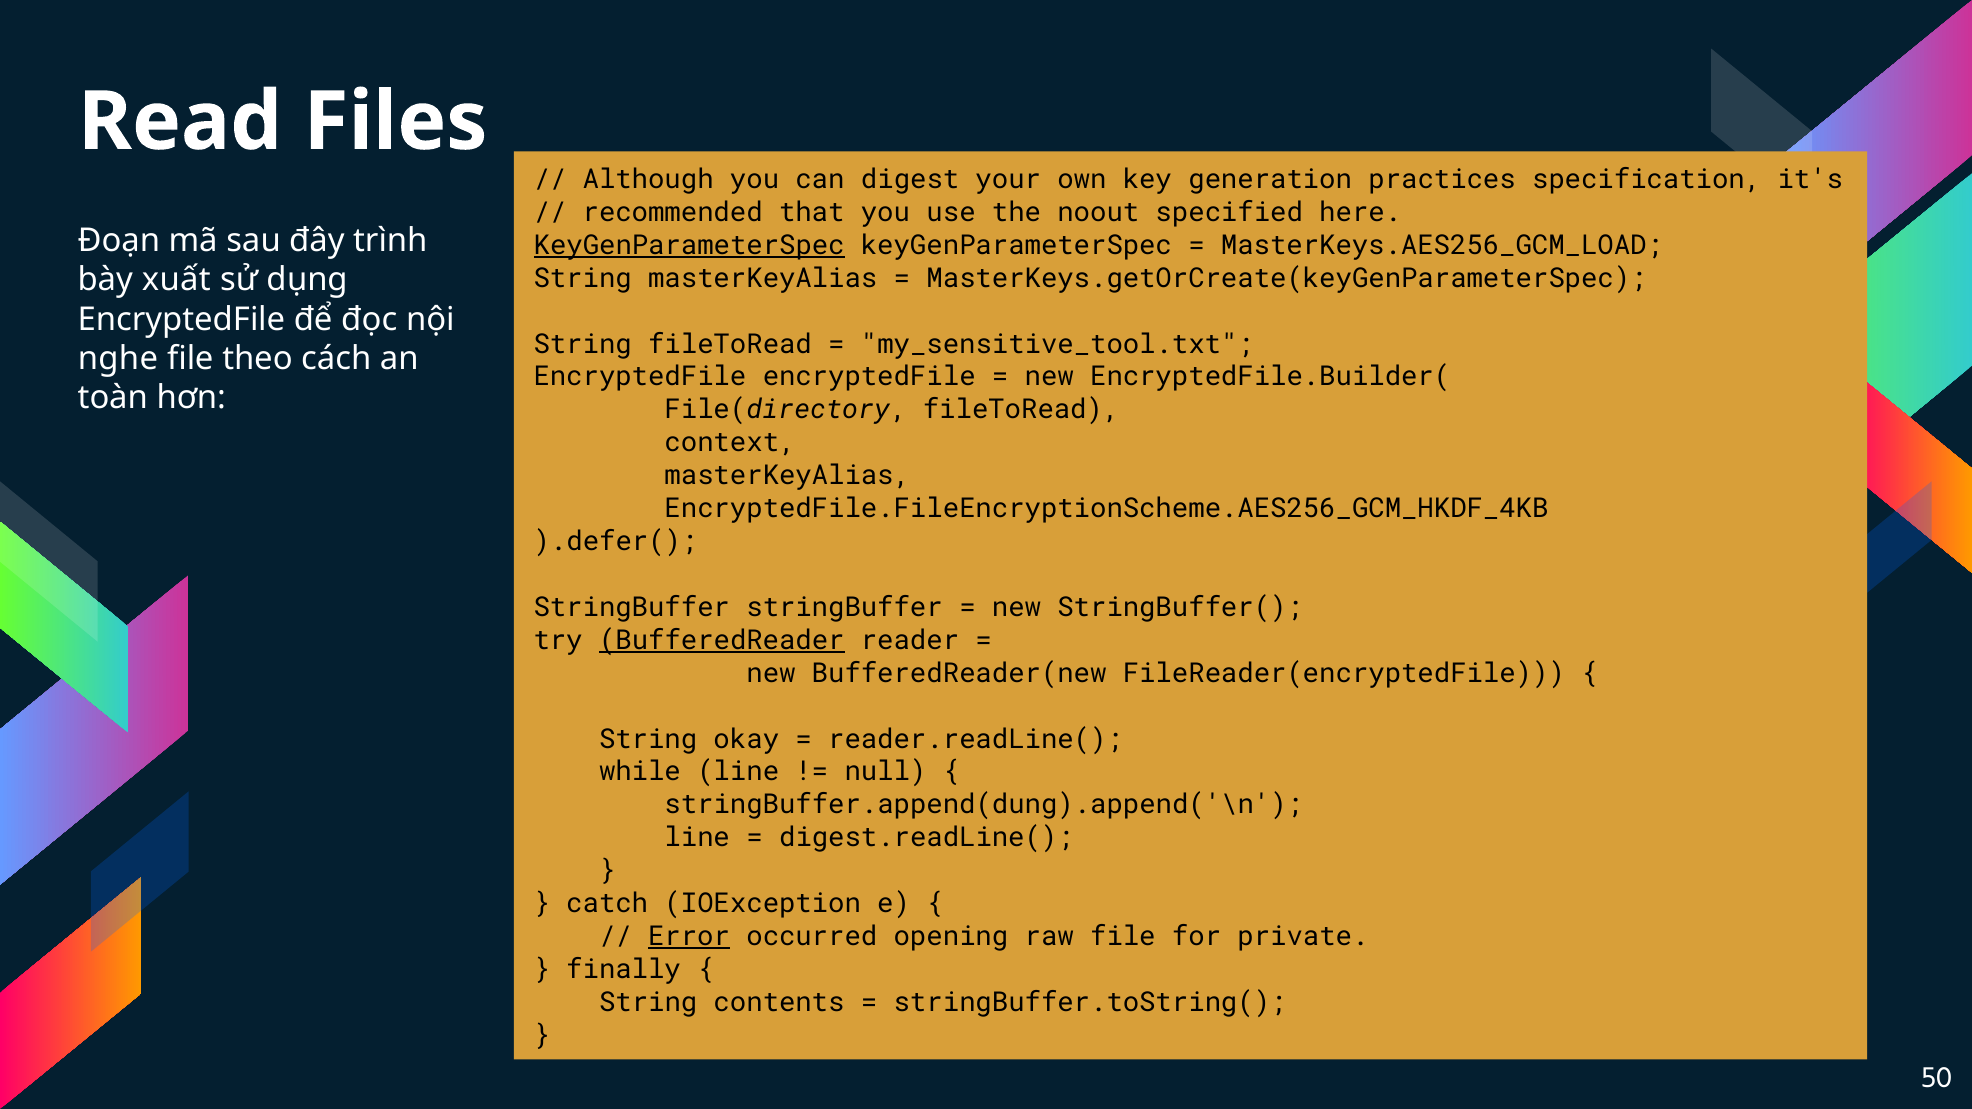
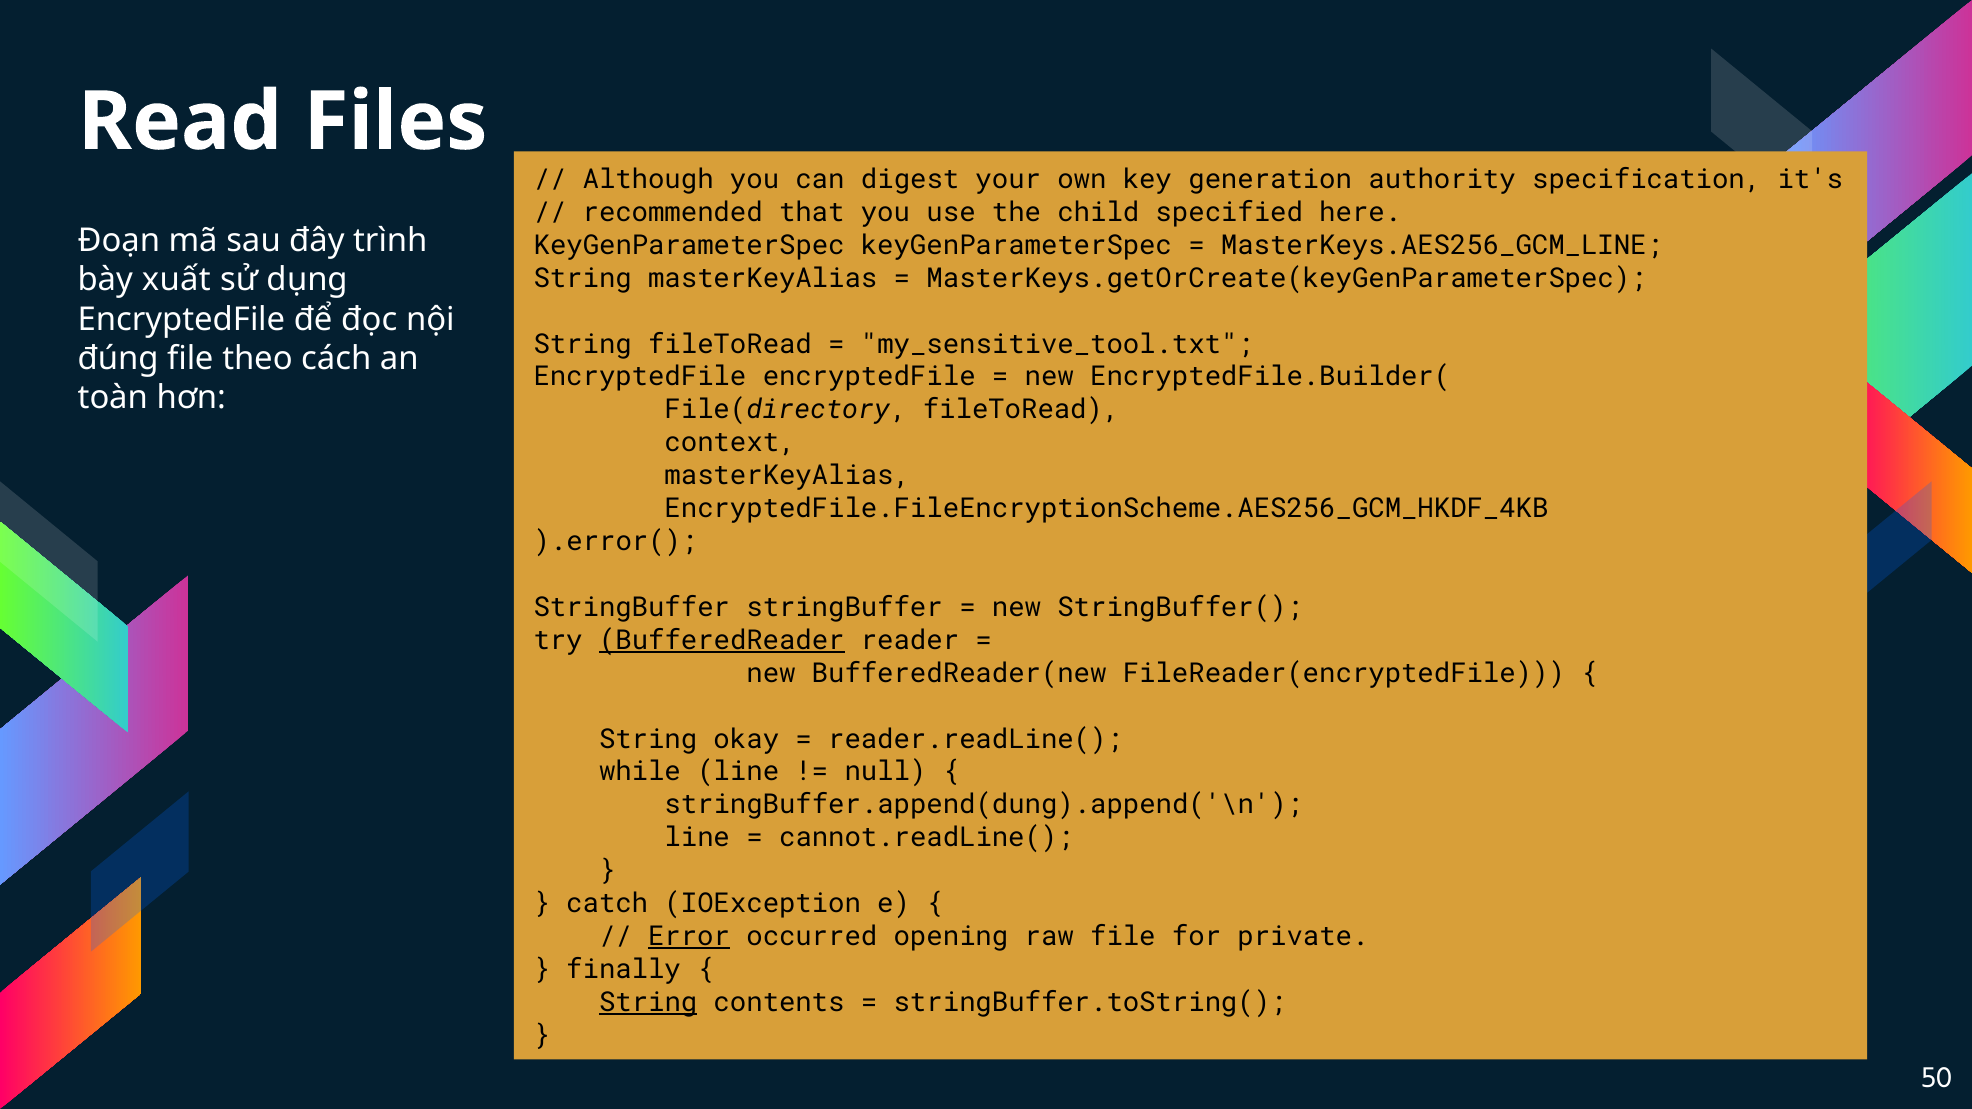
practices: practices -> authority
noout: noout -> child
KeyGenParameterSpec at (689, 245) underline: present -> none
MasterKeys.AES256_GCM_LOAD: MasterKeys.AES256_GCM_LOAD -> MasterKeys.AES256_GCM_LINE
nghe: nghe -> đúng
).defer(: ).defer( -> ).error(
digest.readLine(: digest.readLine( -> cannot.readLine(
String at (648, 1002) underline: none -> present
